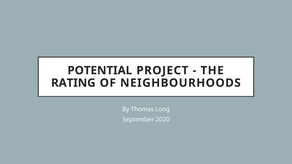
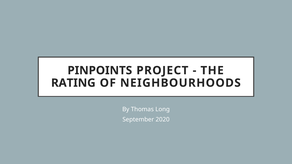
POTENTIAL: POTENTIAL -> PINPOINTS
